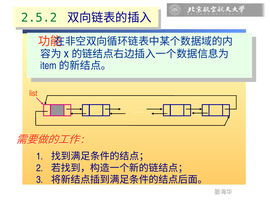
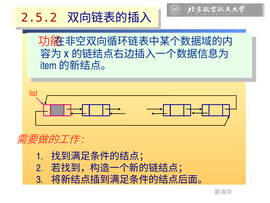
2.5.2 colour: green -> red
